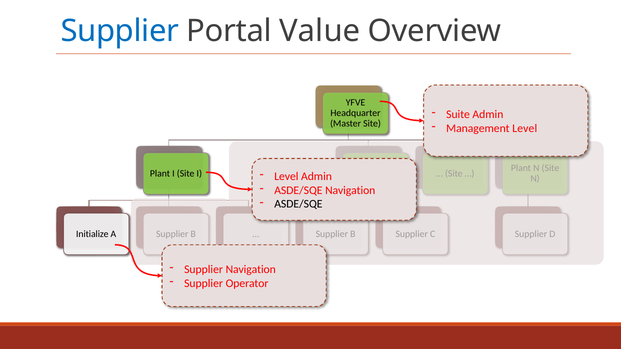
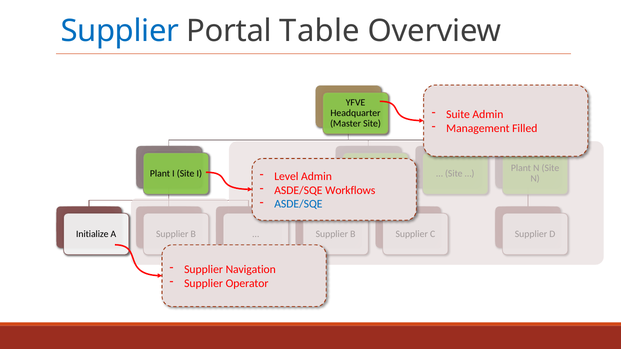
Value: Value -> Table
Management Level: Level -> Filled
ASDE/SQE Navigation: Navigation -> Workflows
ASDE/SQE at (298, 204) colour: black -> blue
